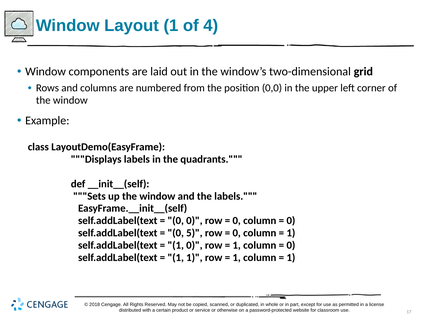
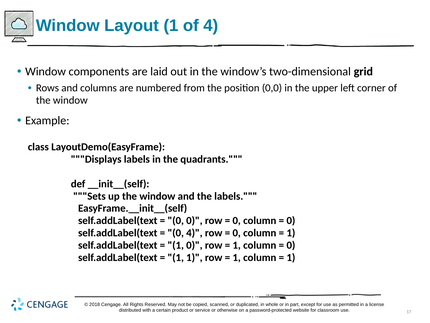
0 5: 5 -> 4
